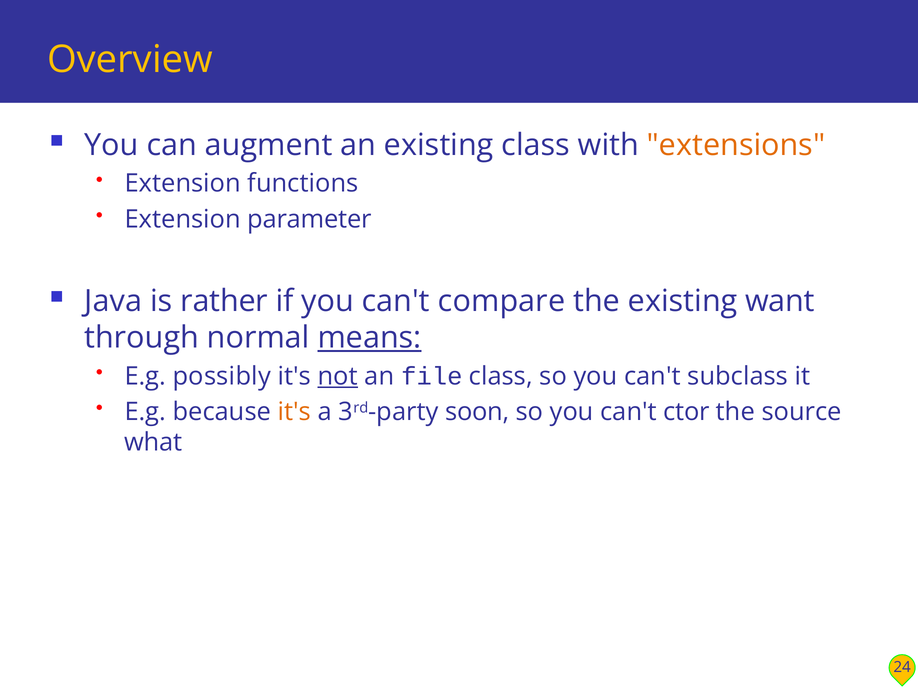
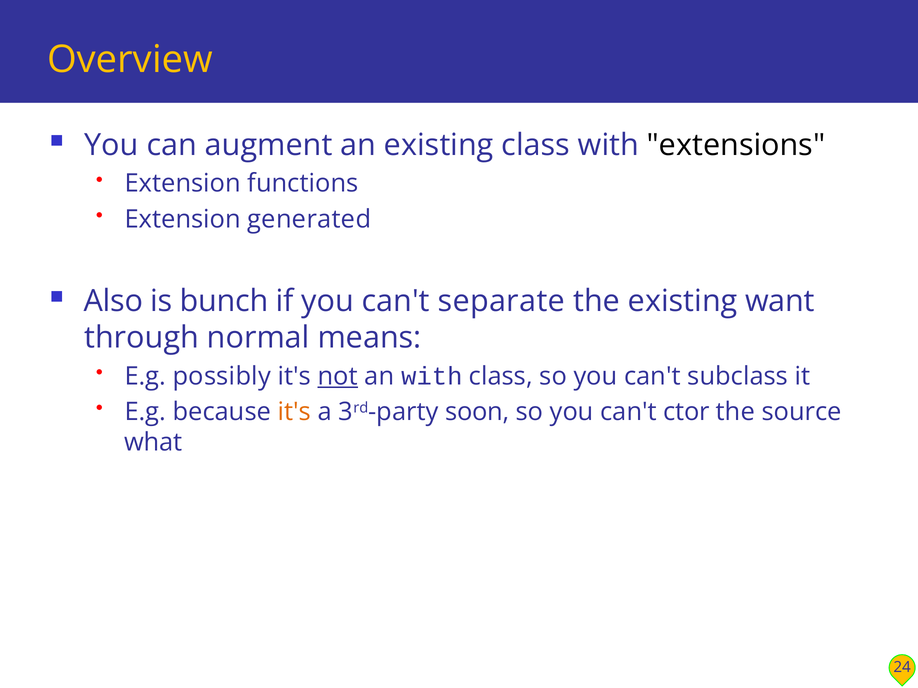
extensions colour: orange -> black
parameter: parameter -> generated
Java: Java -> Also
rather: rather -> bunch
compare: compare -> separate
means underline: present -> none
an file: file -> with
